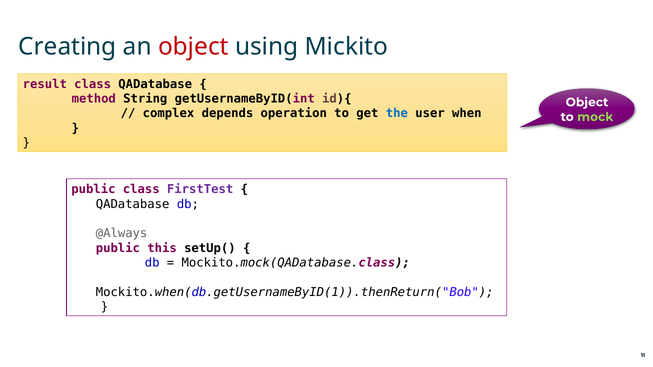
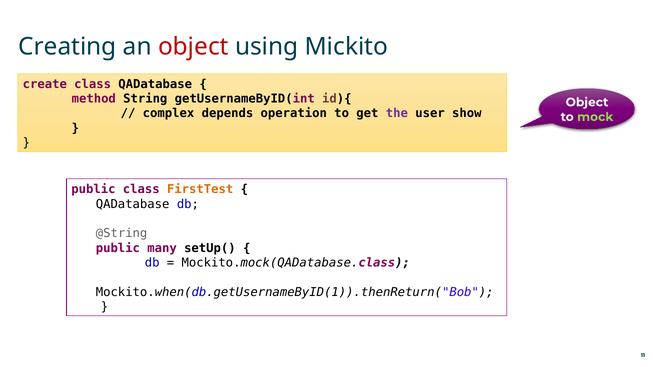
result: result -> create
the colour: blue -> purple
when: when -> show
FirstTest colour: purple -> orange
@Always: @Always -> @String
this: this -> many
